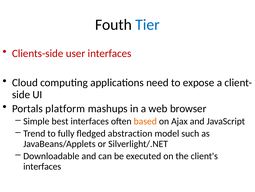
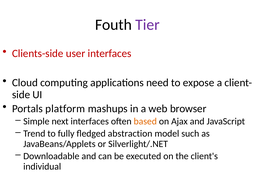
Tier colour: blue -> purple
best: best -> next
interfaces at (42, 166): interfaces -> individual
